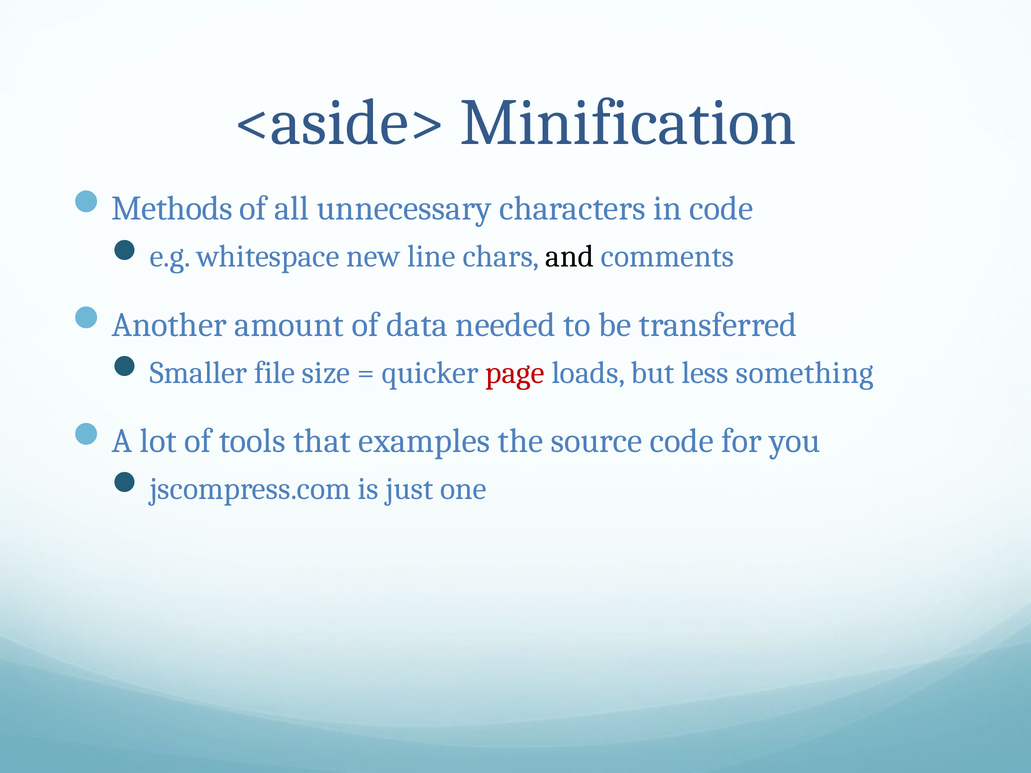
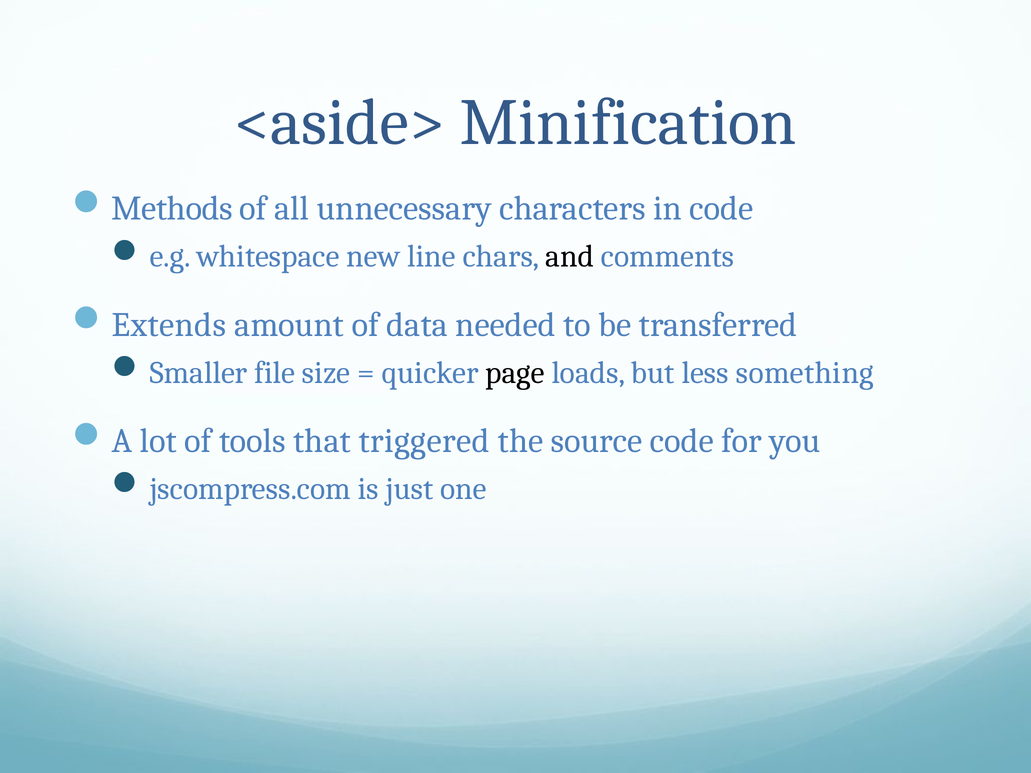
Another: Another -> Extends
page colour: red -> black
examples: examples -> triggered
